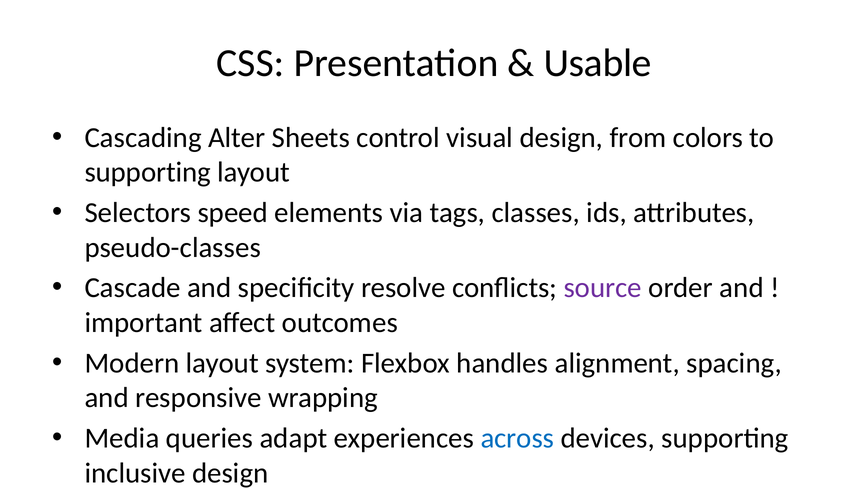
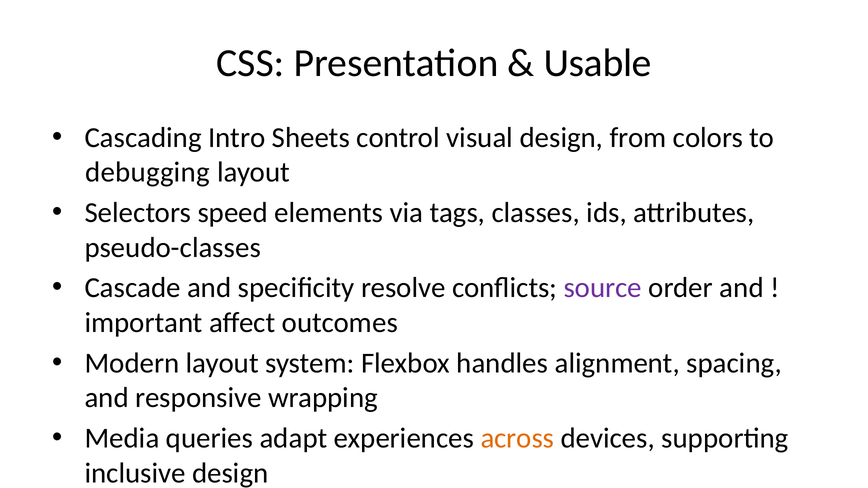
Alter: Alter -> Intro
supporting at (148, 172): supporting -> debugging
across colour: blue -> orange
